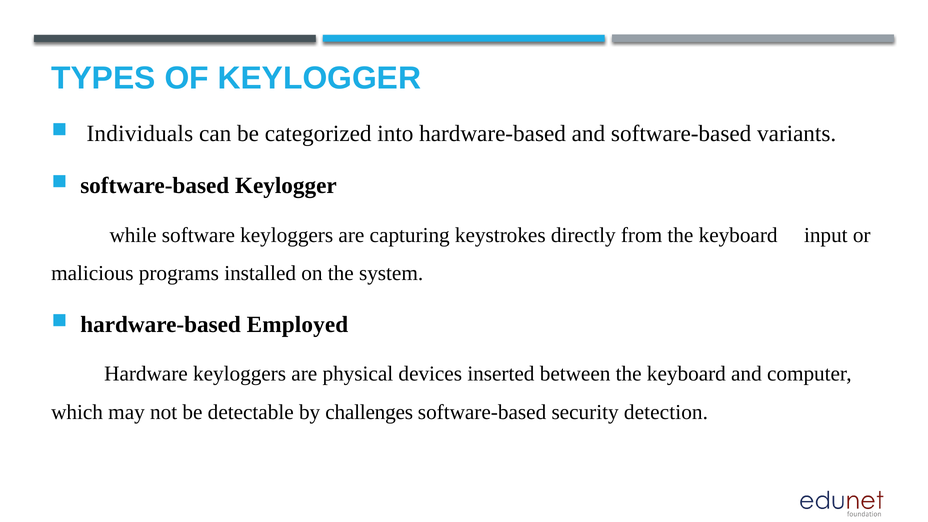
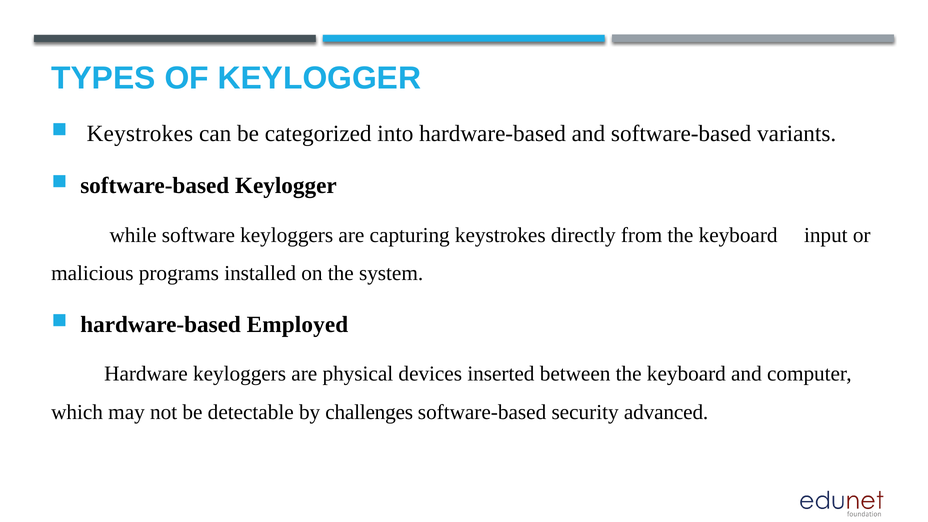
Individuals at (140, 134): Individuals -> Keystrokes
detection: detection -> advanced
